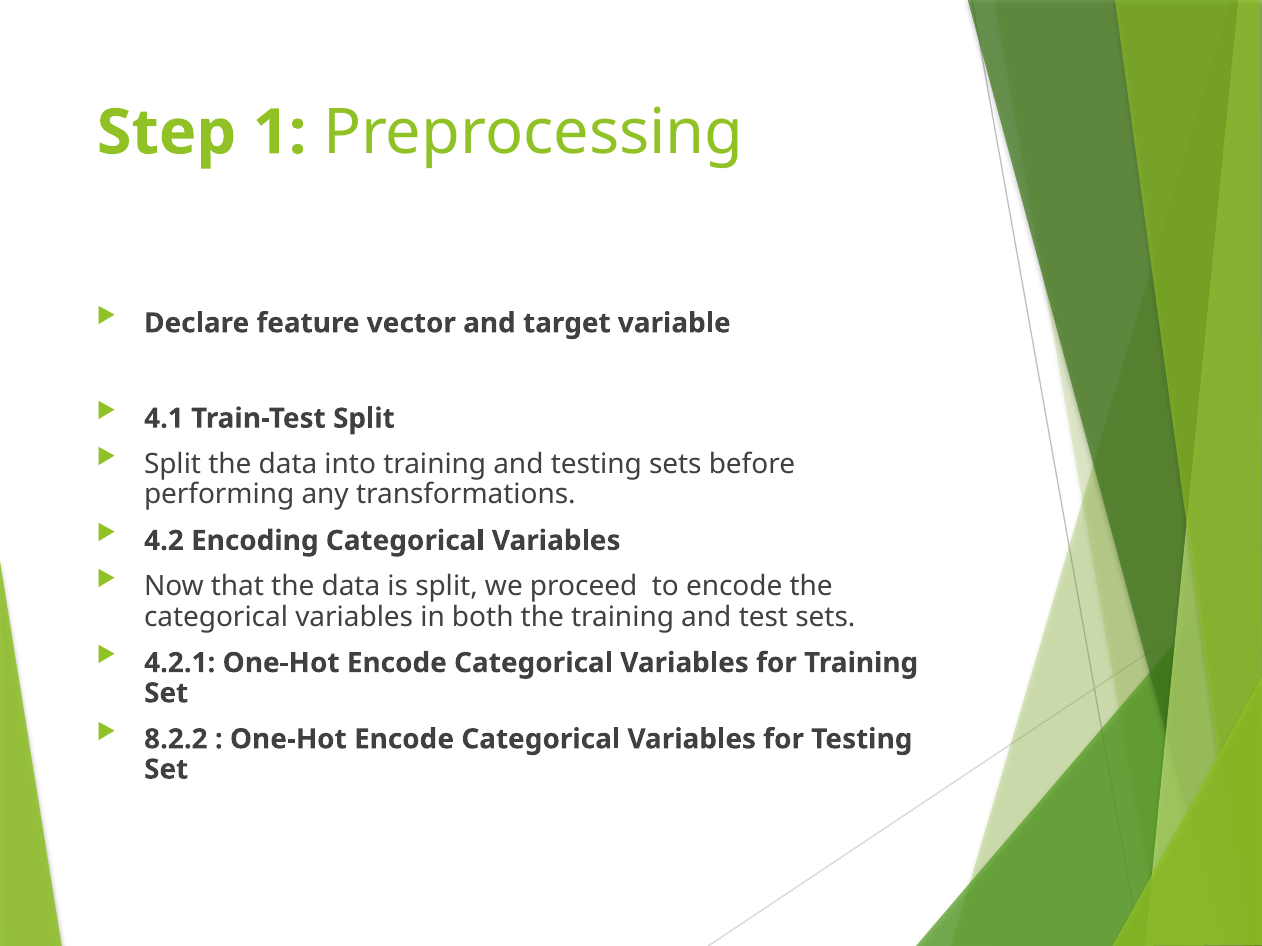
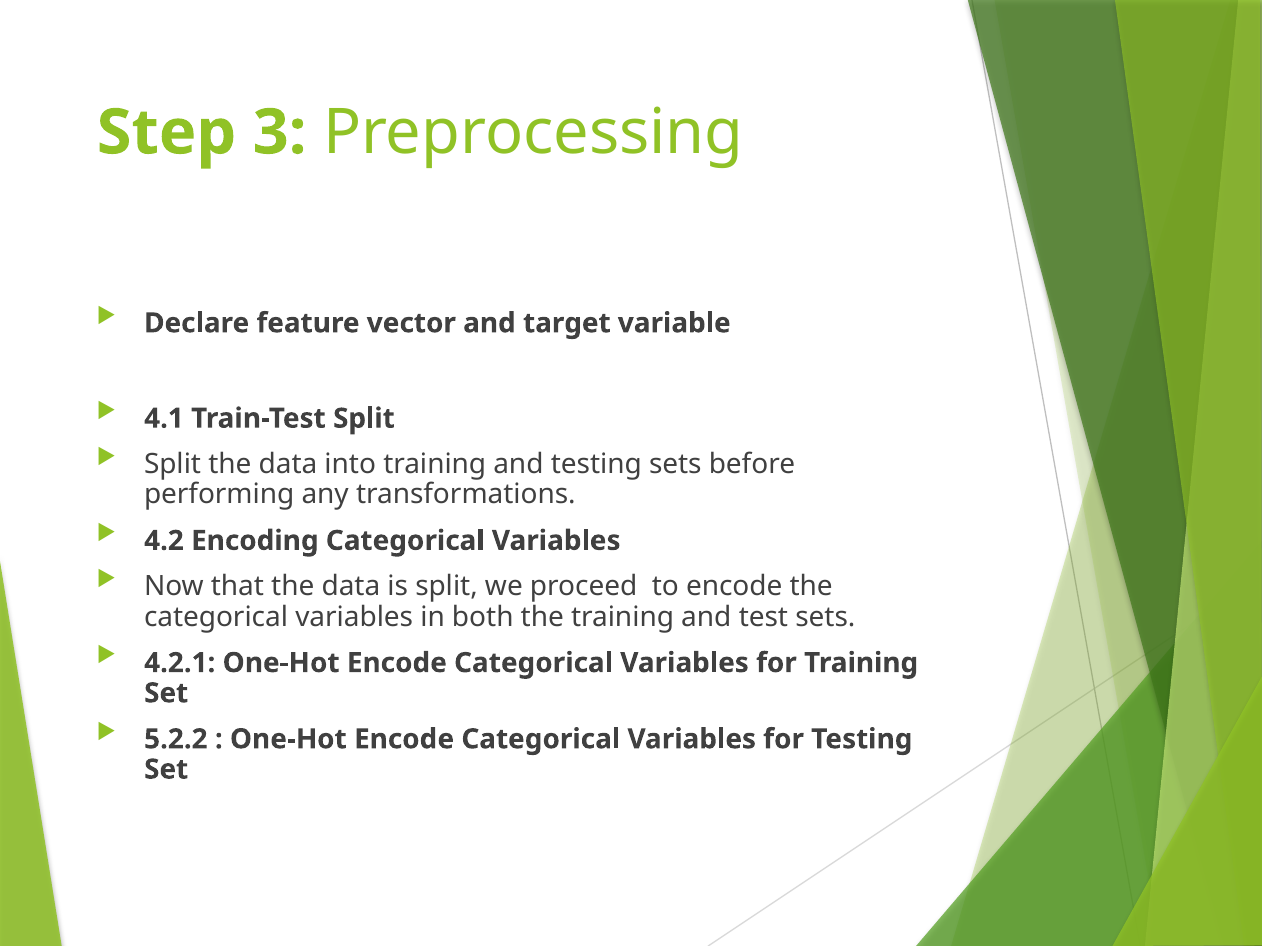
1: 1 -> 3
8.2.2: 8.2.2 -> 5.2.2
